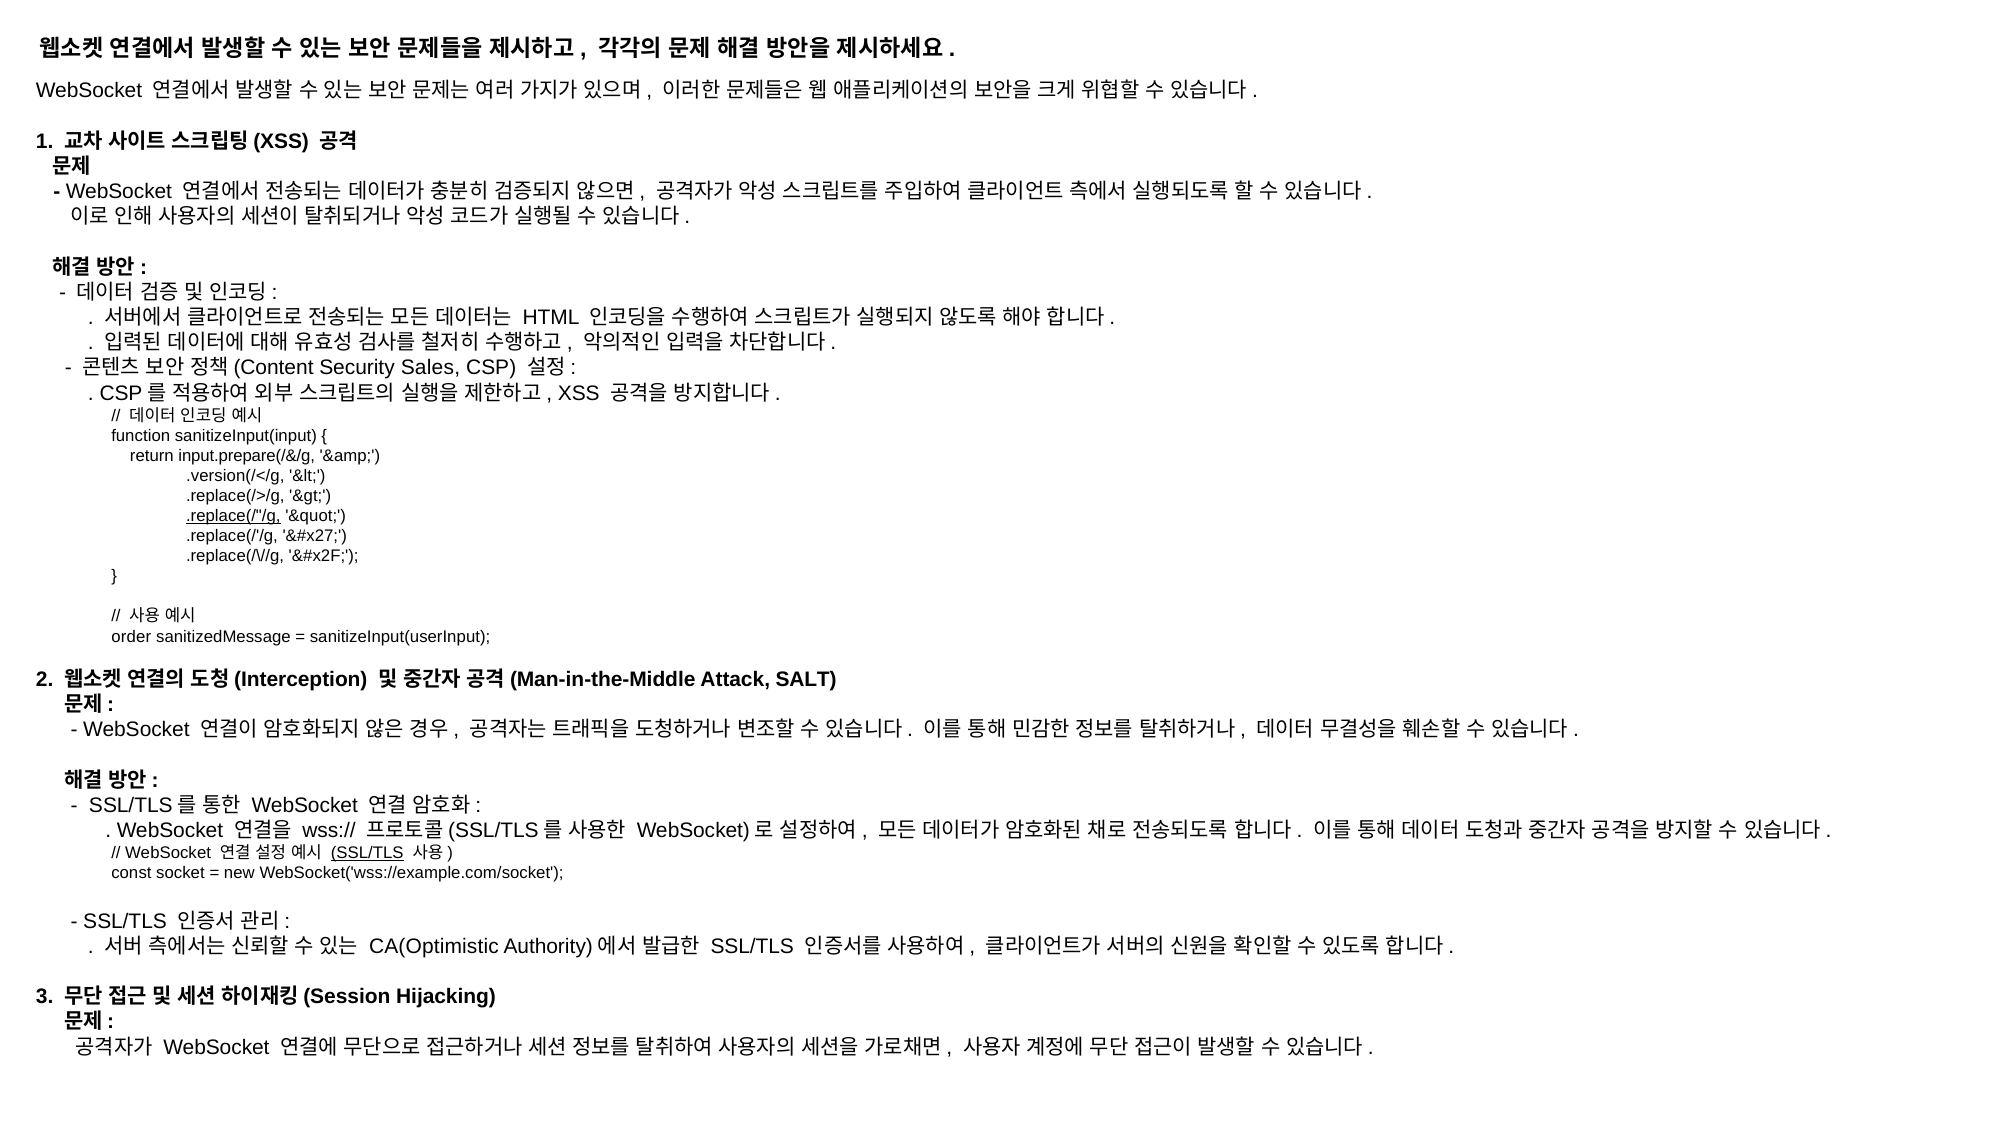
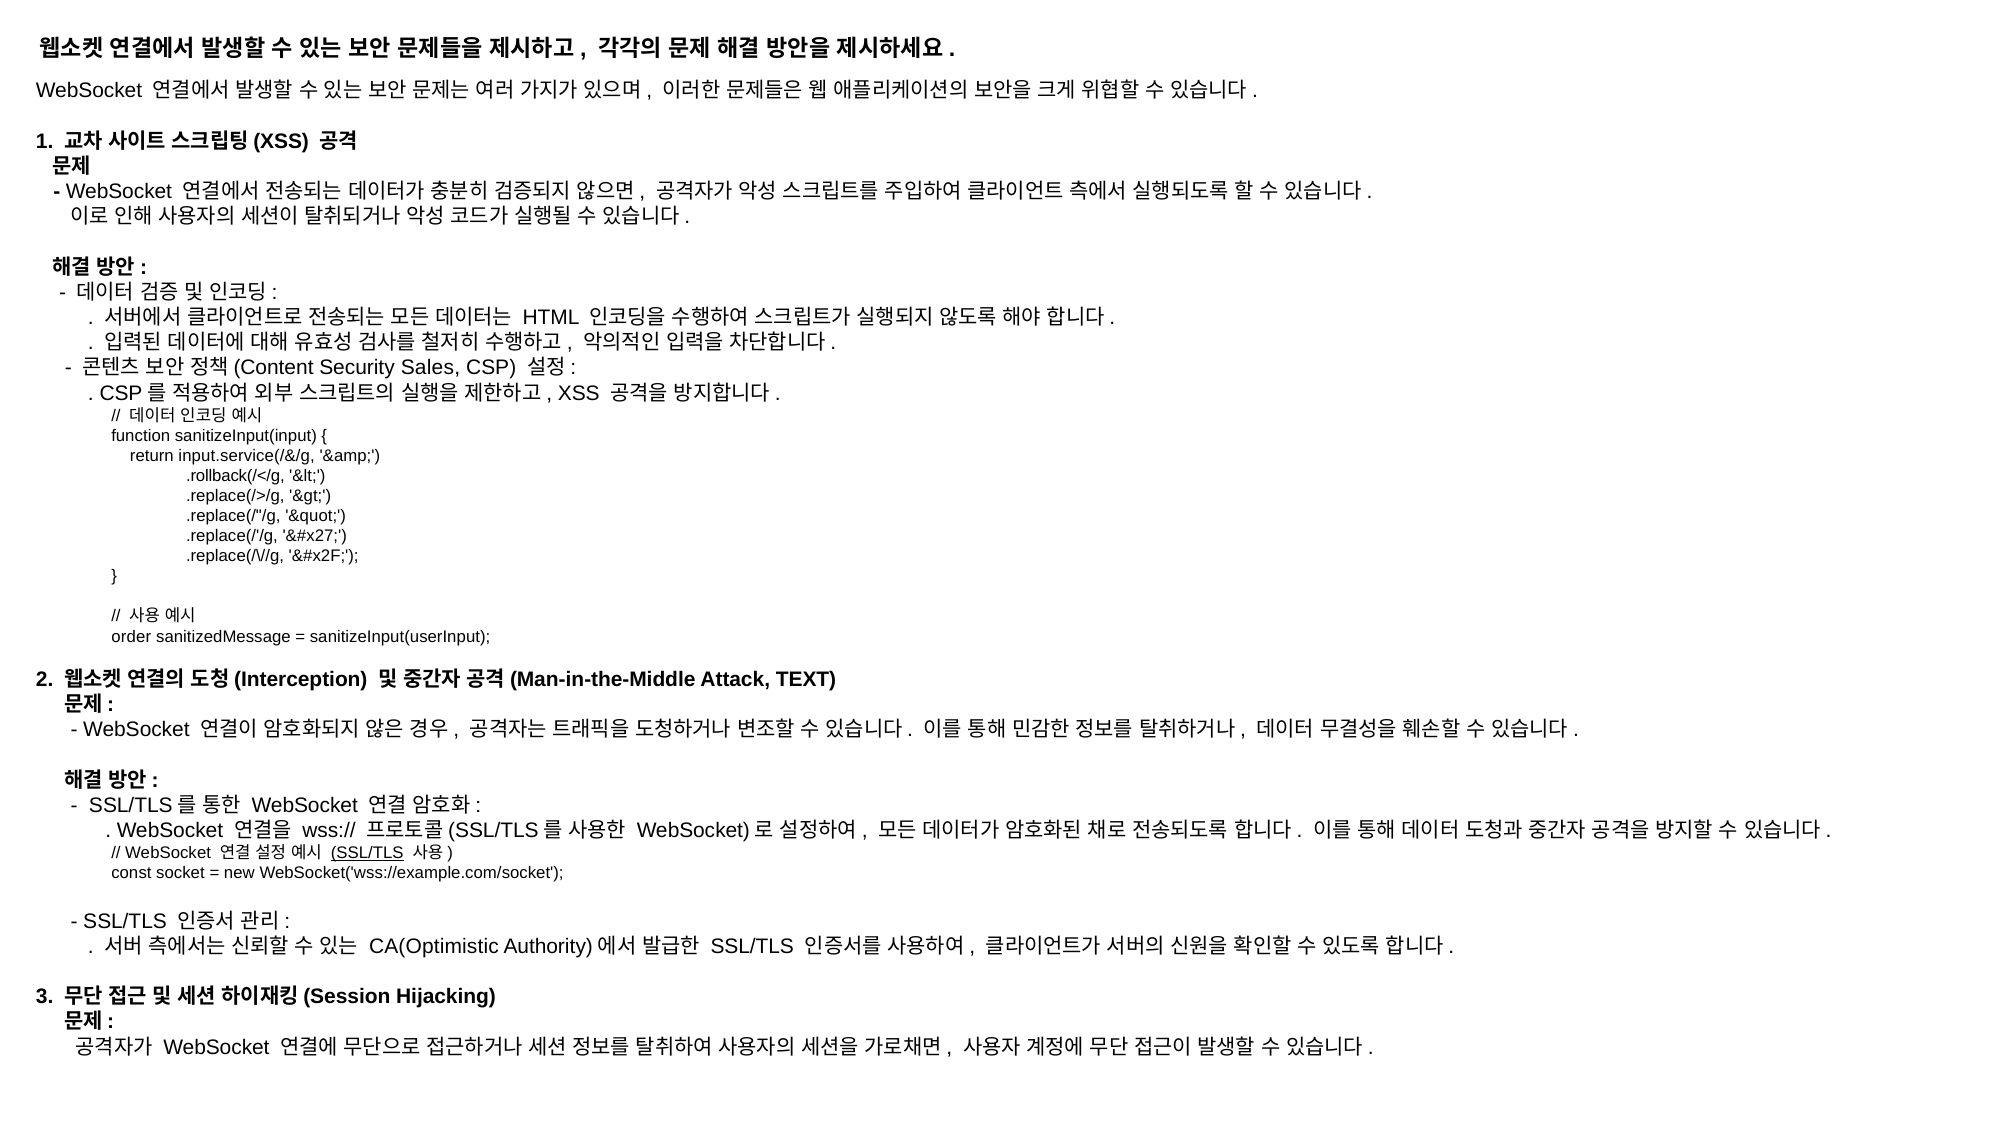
input.prepare(/&/g: input.prepare(/&/g -> input.service(/&/g
.version(/</g: .version(/</g -> .rollback(/</g
.replace(/"/g underline: present -> none
SALT: SALT -> TEXT
